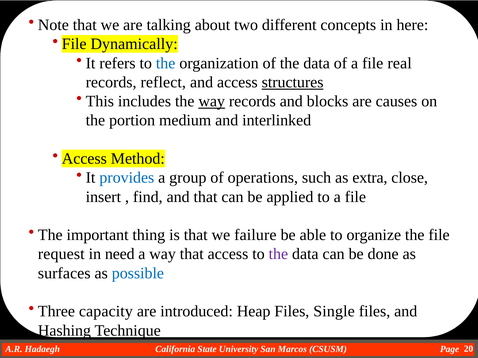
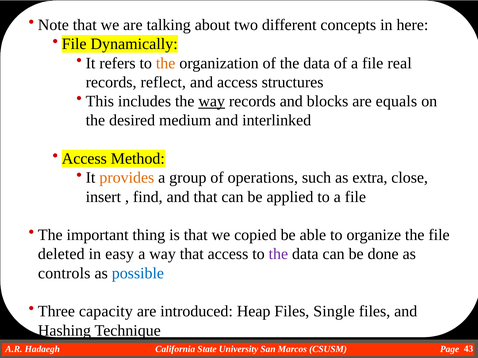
the at (166, 63) colour: blue -> orange
structures underline: present -> none
causes: causes -> equals
portion: portion -> desired
provides colour: blue -> orange
failure: failure -> copied
request: request -> deleted
need: need -> easy
surfaces: surfaces -> controls
20: 20 -> 43
